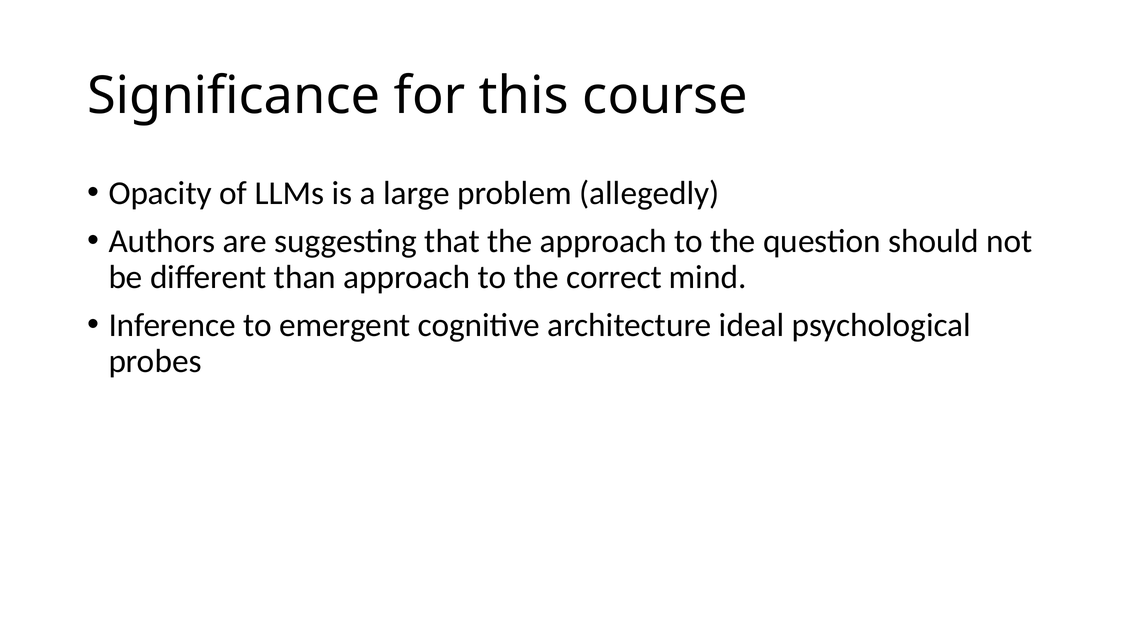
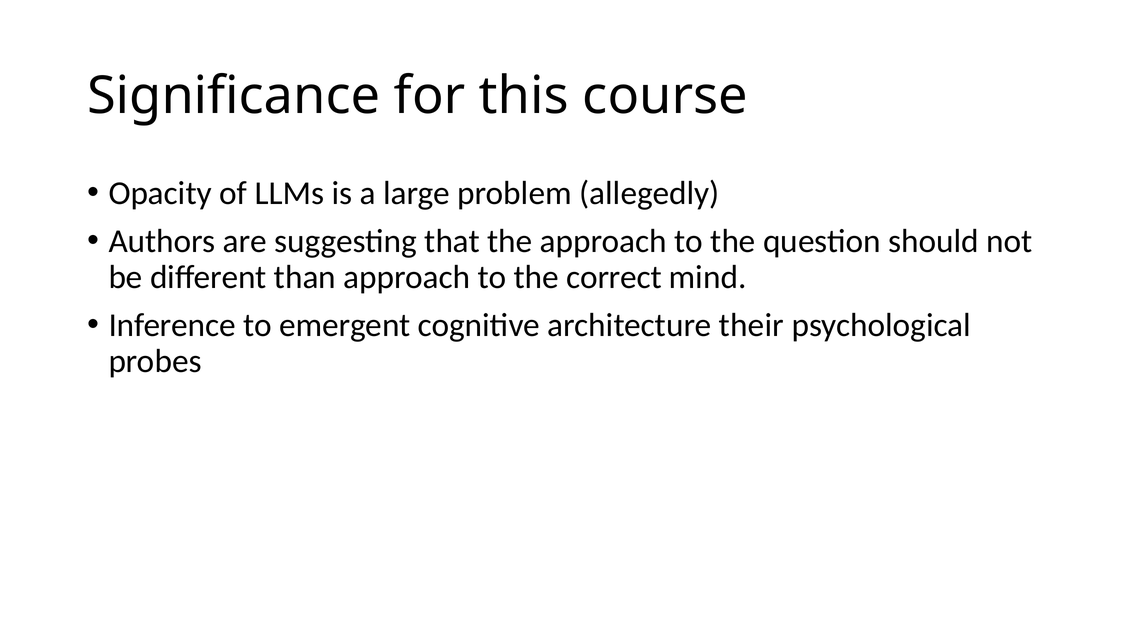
ideal: ideal -> their
